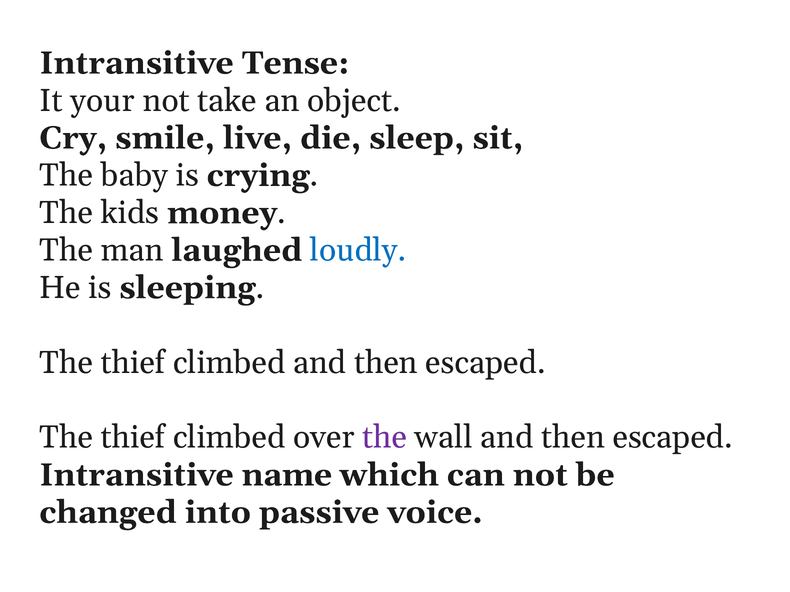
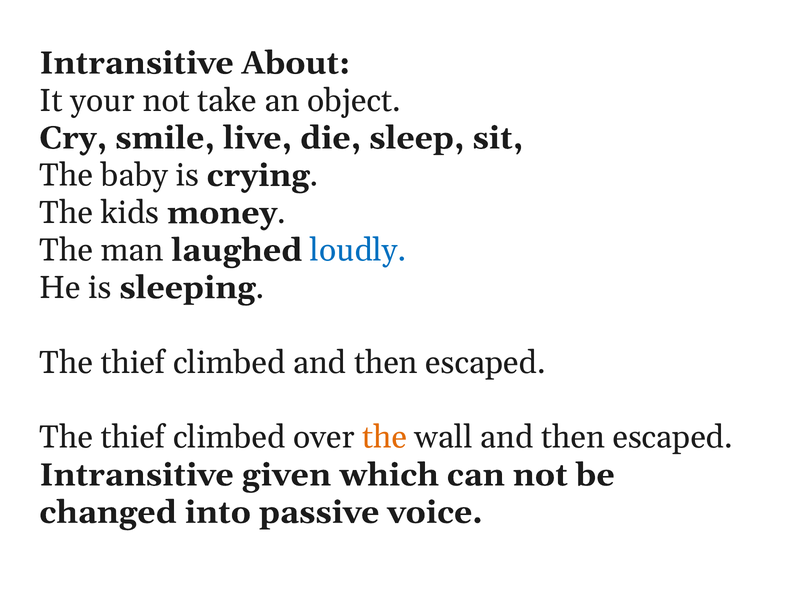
Tense: Tense -> About
the at (385, 438) colour: purple -> orange
name: name -> given
